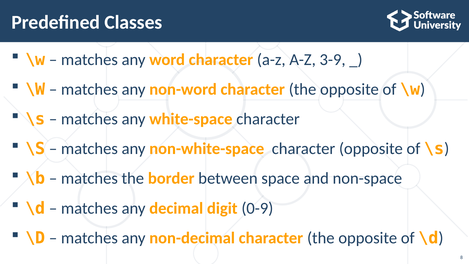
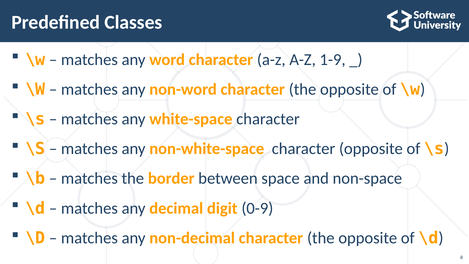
3-9: 3-9 -> 1-9
